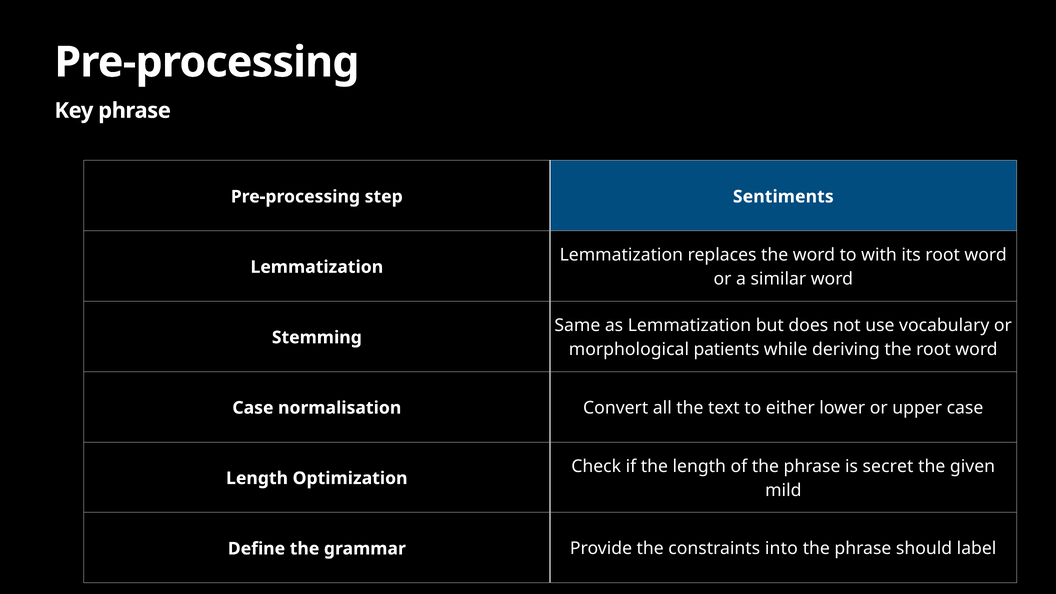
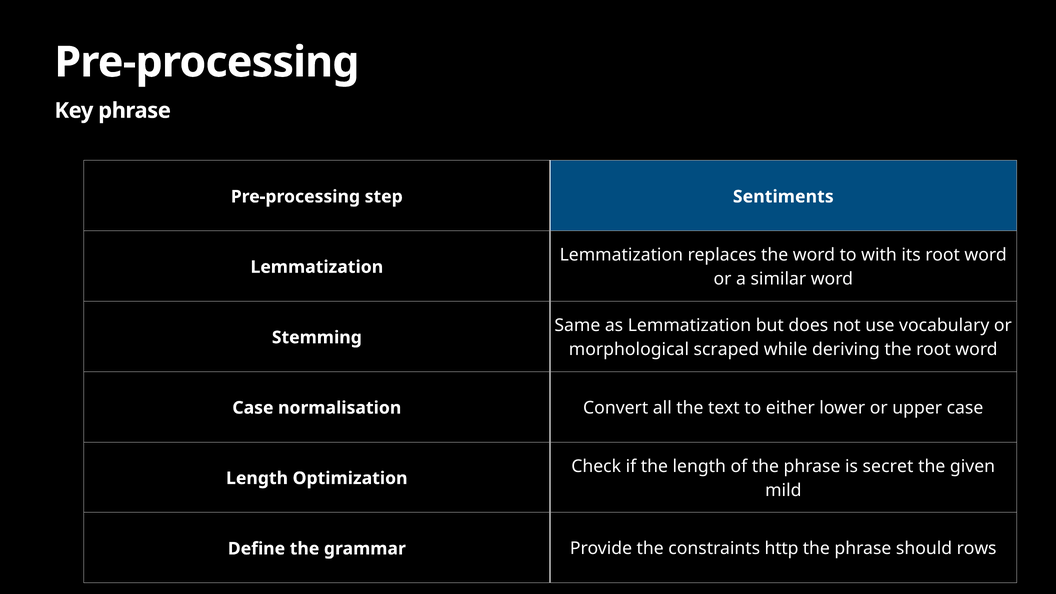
patients: patients -> scraped
into: into -> http
label: label -> rows
